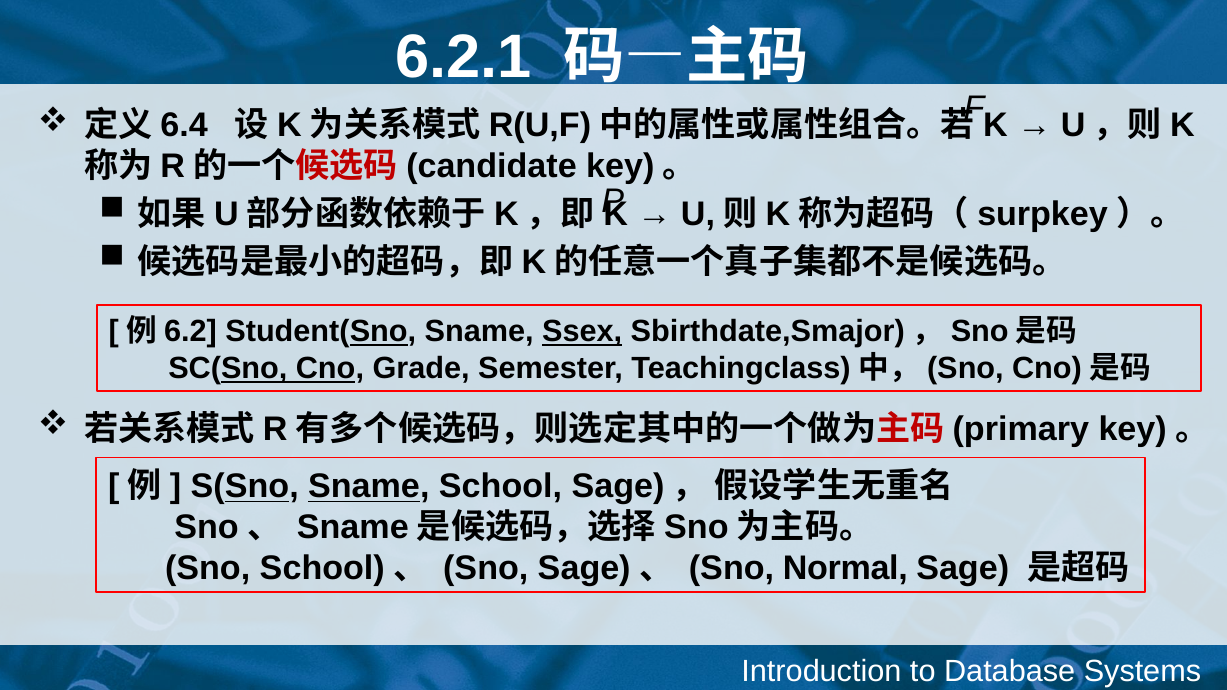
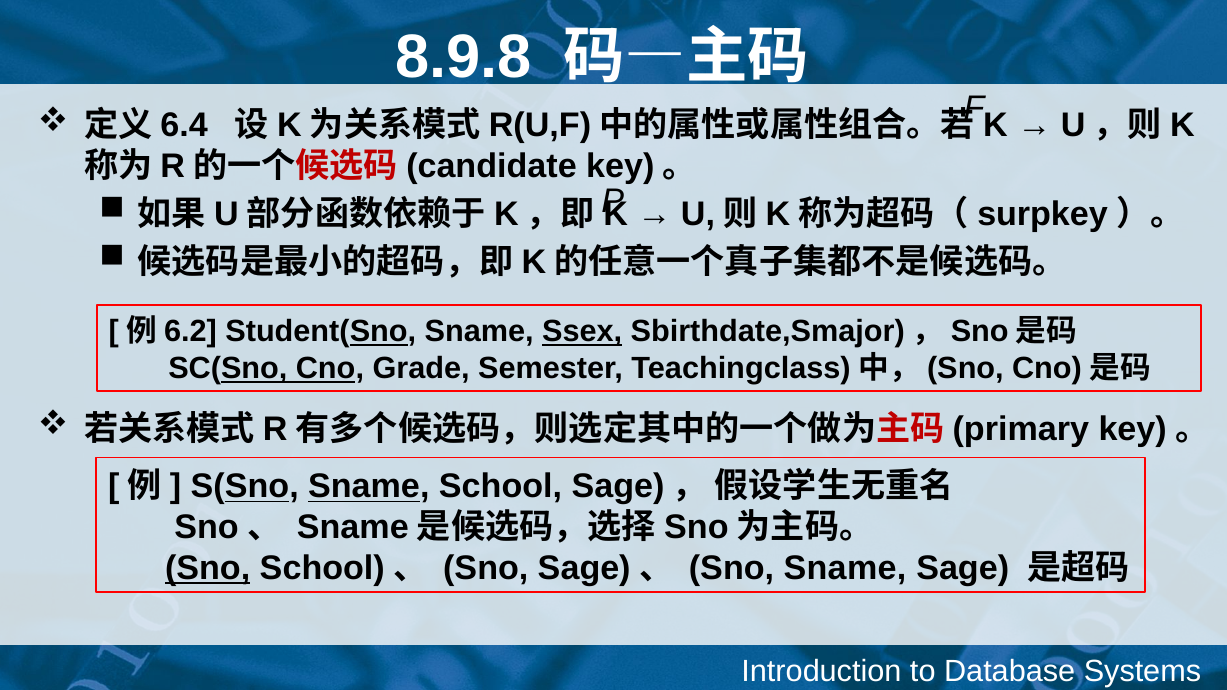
6.2.1: 6.2.1 -> 8.9.8
Sno at (208, 568) underline: none -> present
Sno Normal: Normal -> Sname
